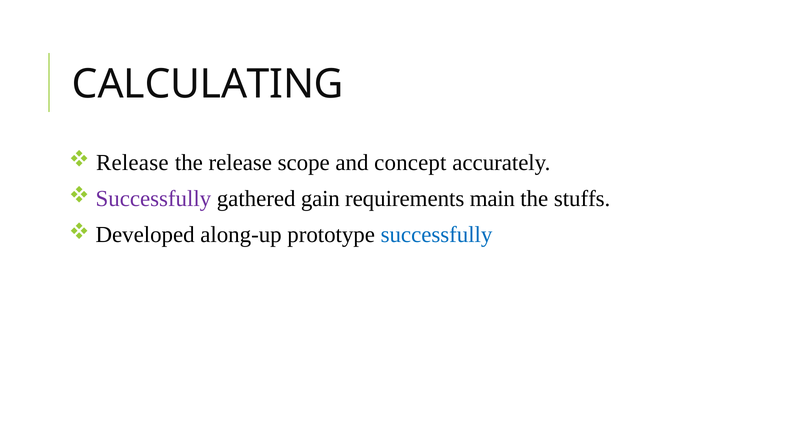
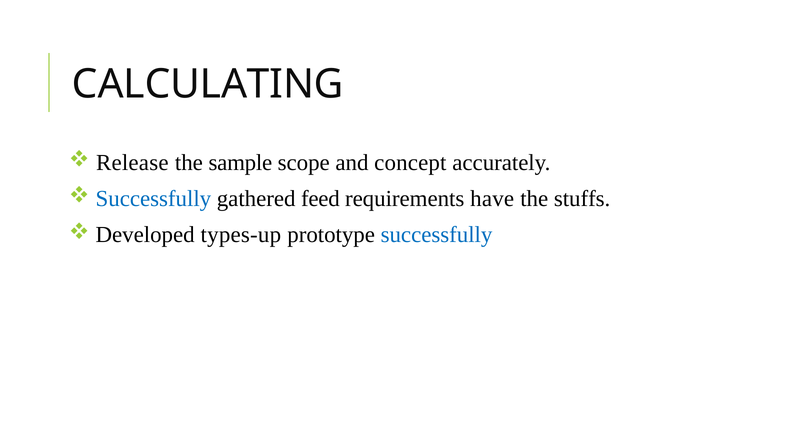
the release: release -> sample
Successfully at (153, 199) colour: purple -> blue
gain: gain -> feed
main: main -> have
along-up: along-up -> types-up
